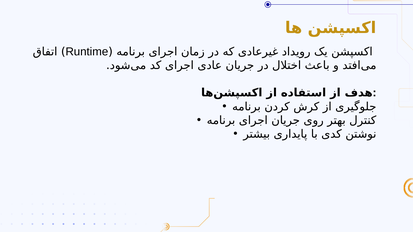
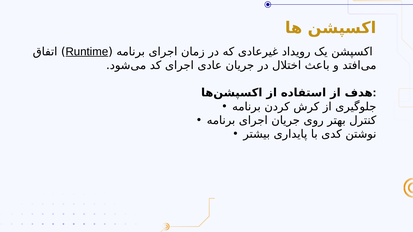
Runtime underline: none -> present
